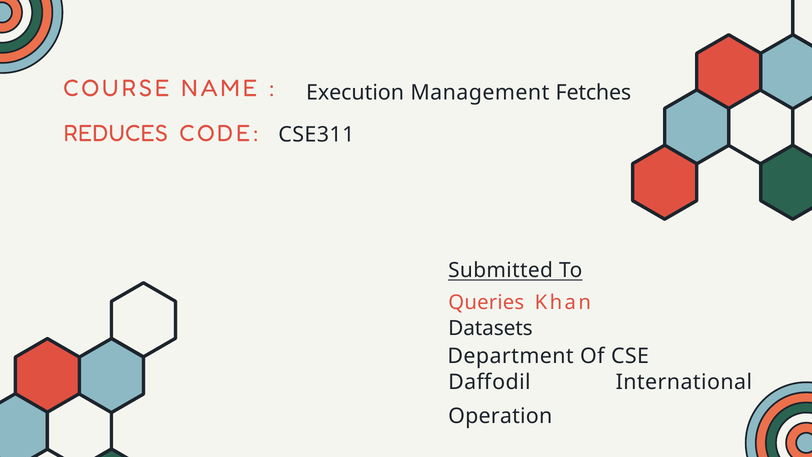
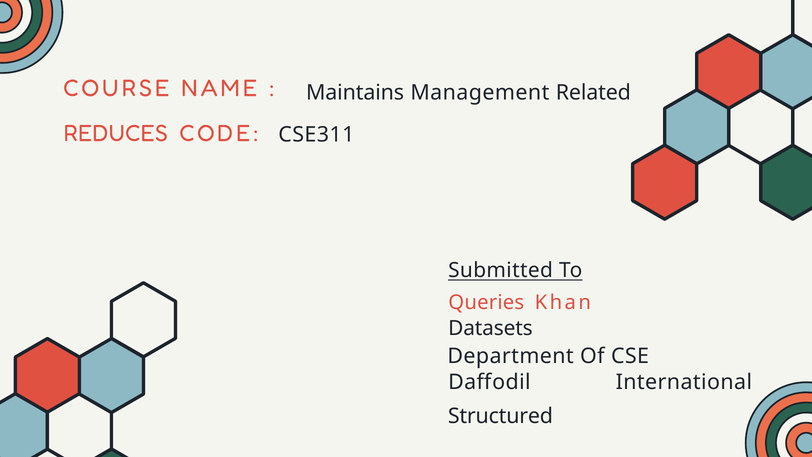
Execution: Execution -> Maintains
Fetches: Fetches -> Related
Operation: Operation -> Structured
